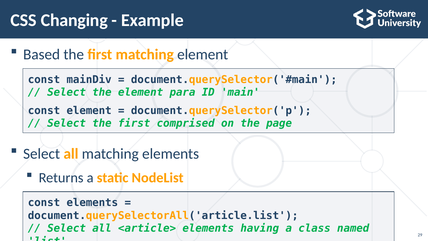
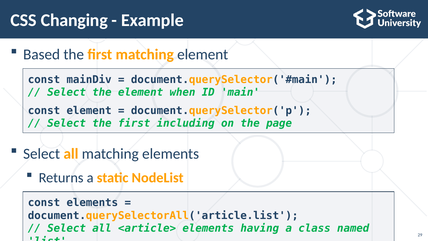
para: para -> when
comprised: comprised -> including
